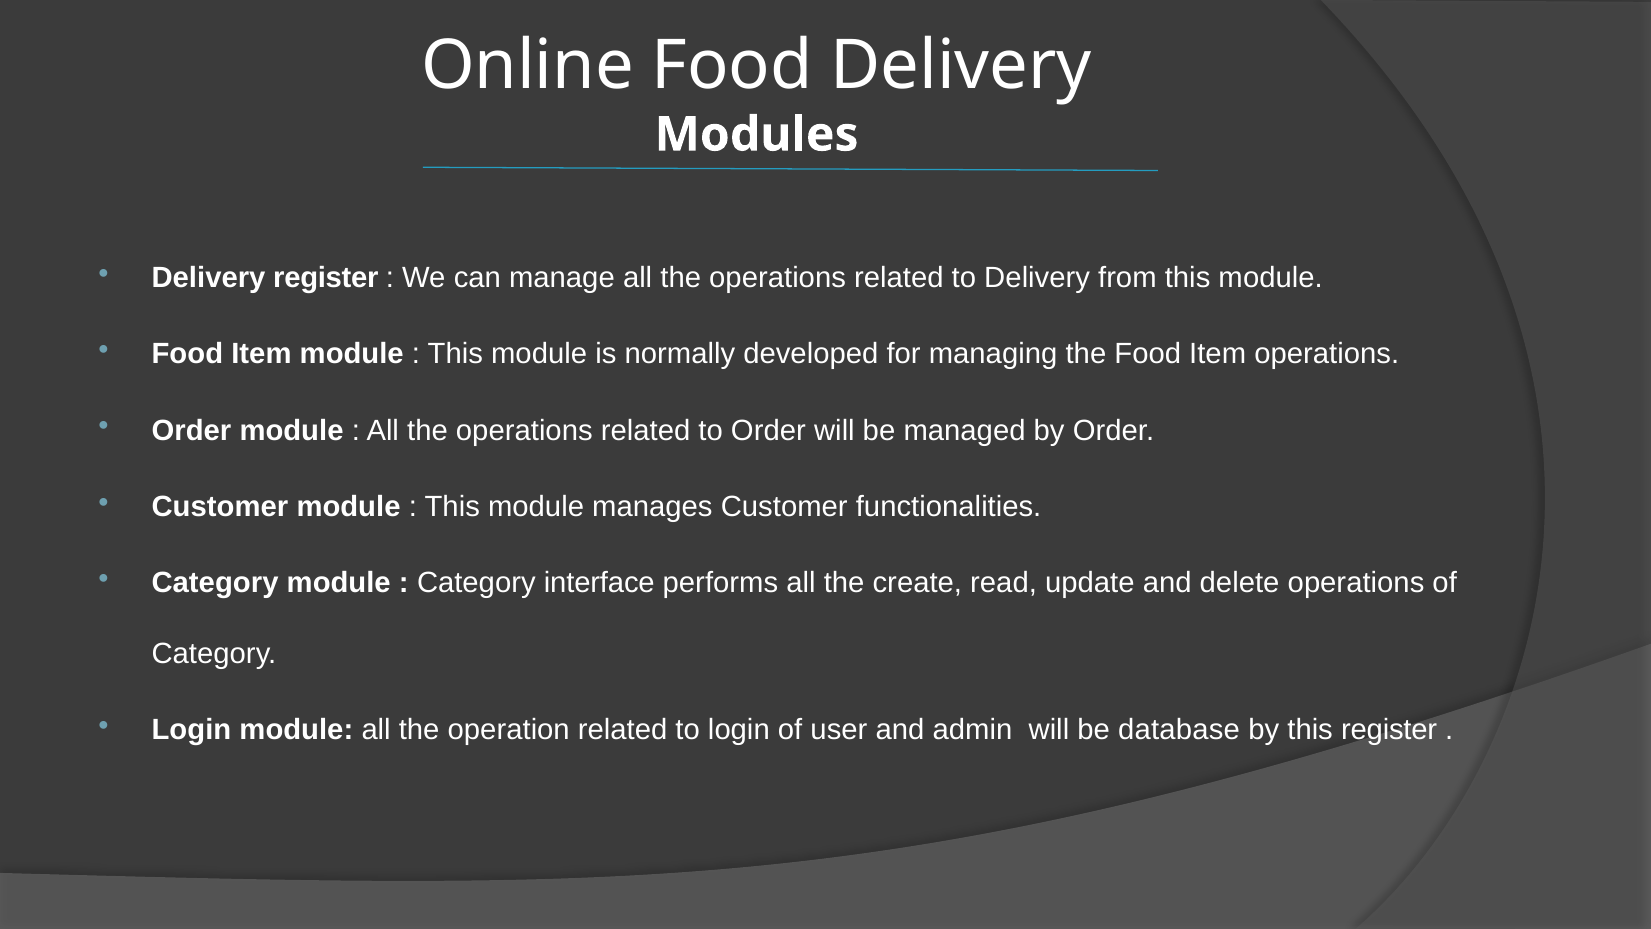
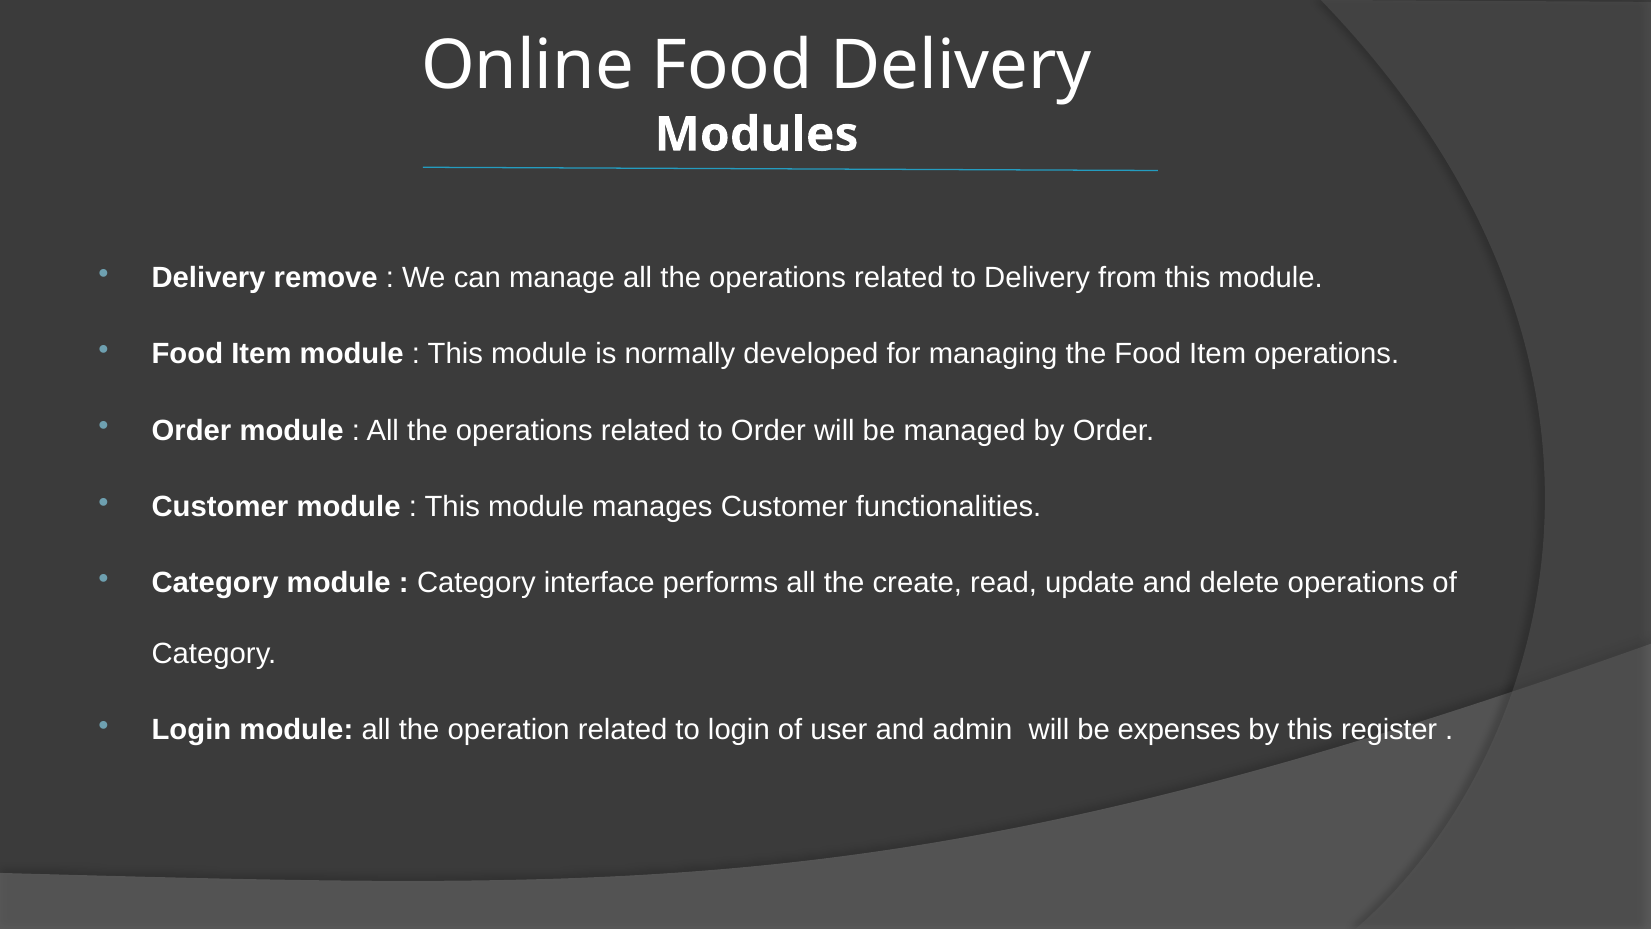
Delivery register: register -> remove
database: database -> expenses
